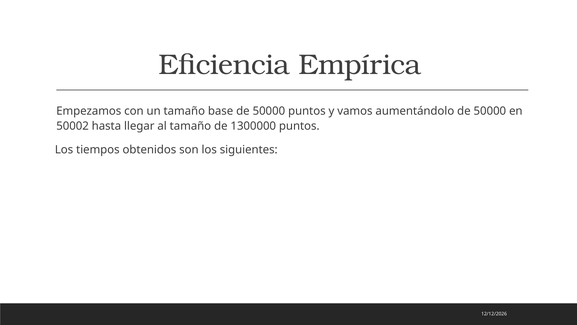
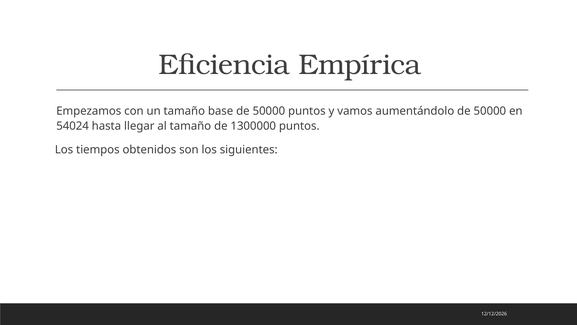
50002: 50002 -> 54024
